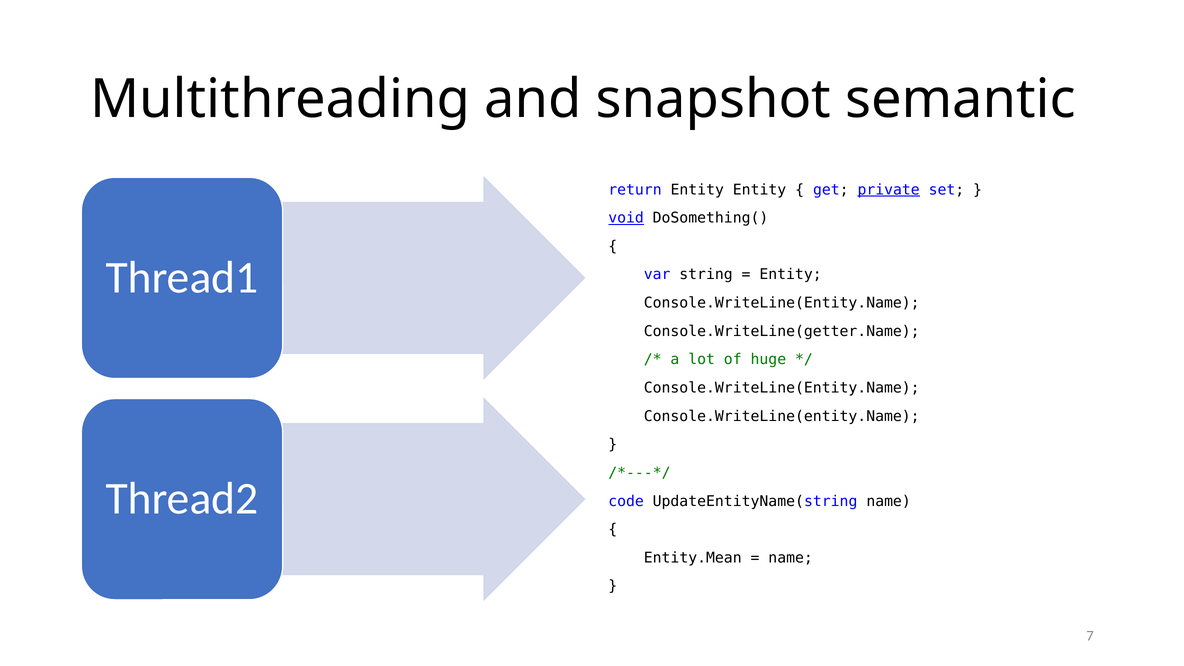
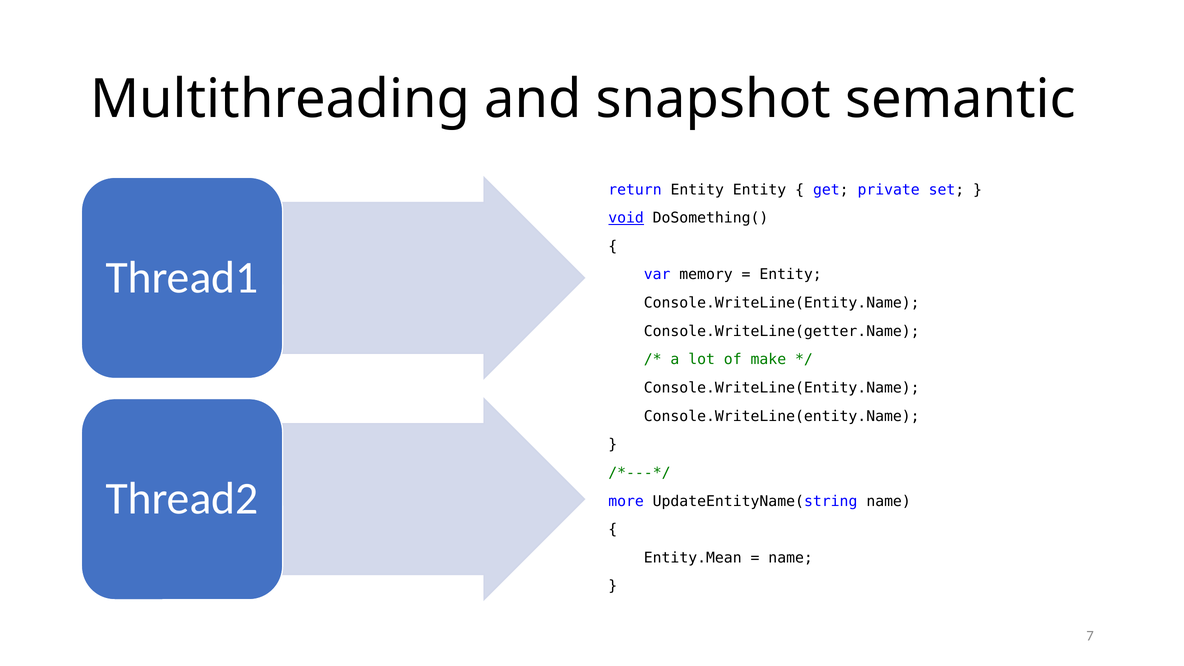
private underline: present -> none
string: string -> memory
huge: huge -> make
code: code -> more
